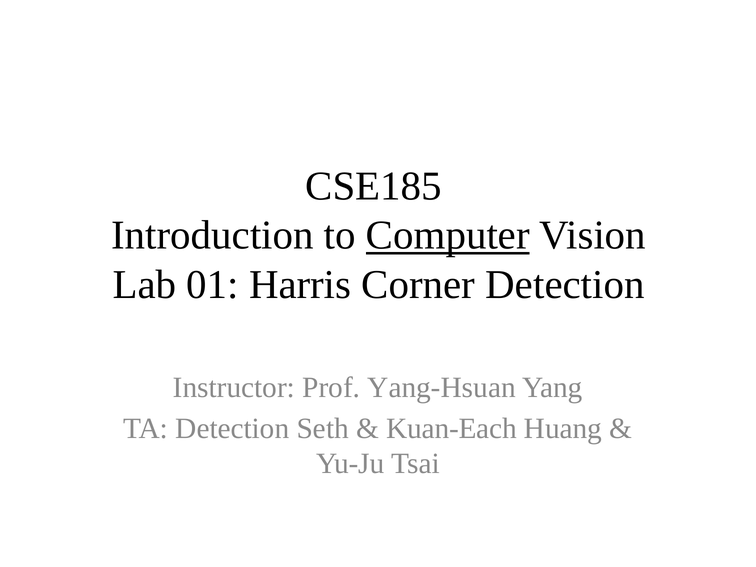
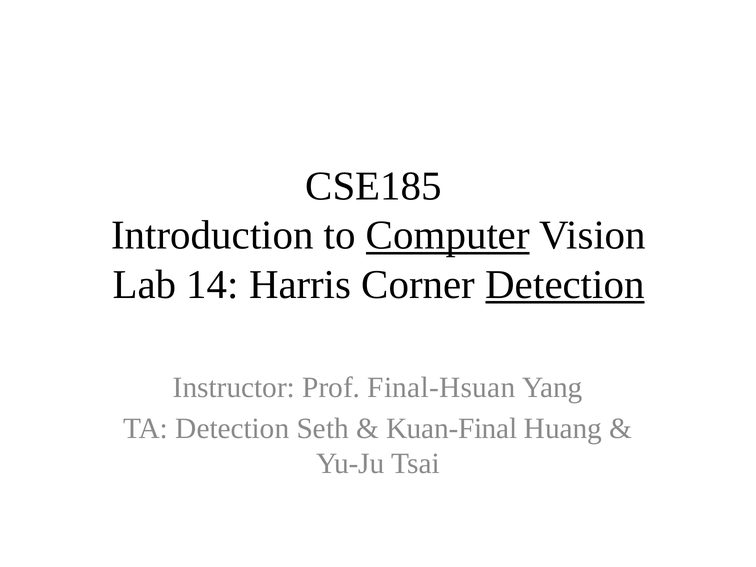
01: 01 -> 14
Detection at (565, 285) underline: none -> present
Yang-Hsuan: Yang-Hsuan -> Final-Hsuan
Kuan-Each: Kuan-Each -> Kuan-Final
